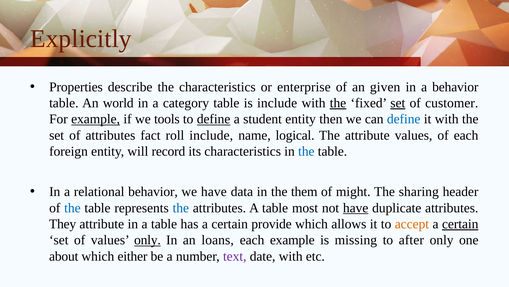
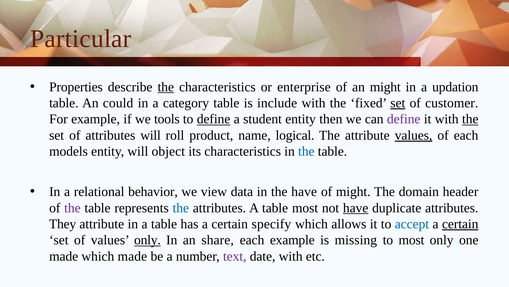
Explicitly: Explicitly -> Particular
the at (166, 87) underline: none -> present
an given: given -> might
a behavior: behavior -> updation
world: world -> could
the at (338, 103) underline: present -> none
example at (96, 119) underline: present -> none
define at (404, 119) colour: blue -> purple
the at (470, 119) underline: none -> present
attributes fact: fact -> will
roll include: include -> product
values at (414, 135) underline: none -> present
foreign: foreign -> models
record: record -> object
we have: have -> view
the them: them -> have
sharing: sharing -> domain
the at (72, 207) colour: blue -> purple
provide: provide -> specify
accept colour: orange -> blue
loans: loans -> share
to after: after -> most
about at (64, 256): about -> made
which either: either -> made
